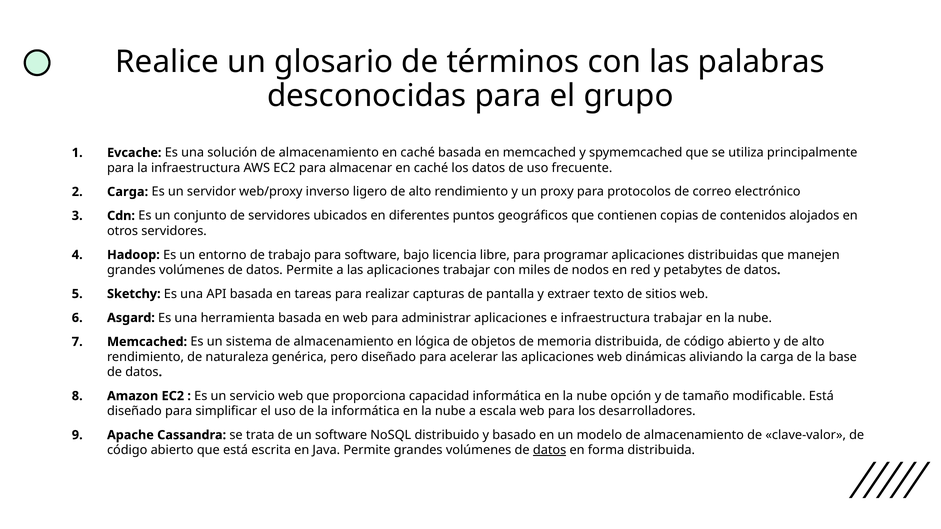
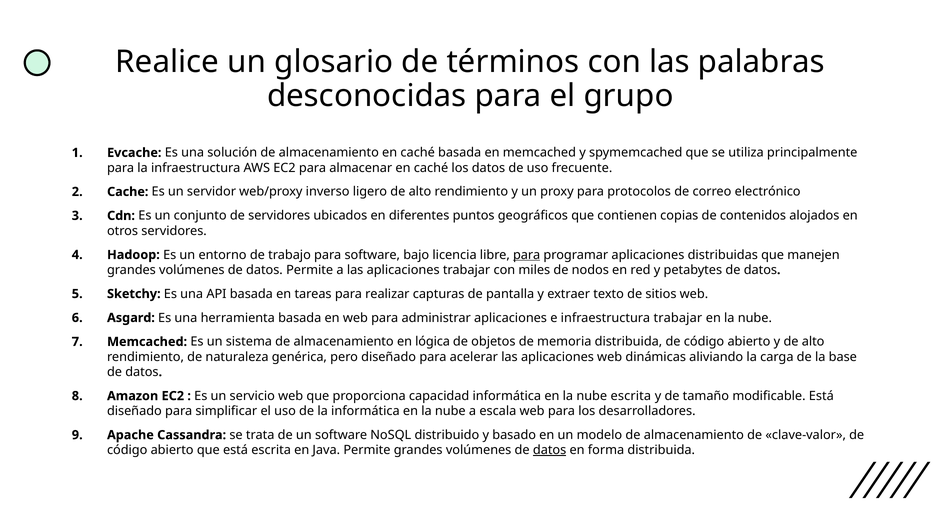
Carga at (128, 192): Carga -> Cache
para at (527, 255) underline: none -> present
nube opción: opción -> escrita
